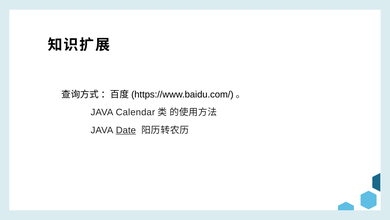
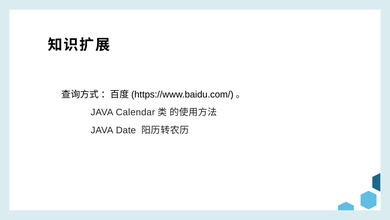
Date underline: present -> none
